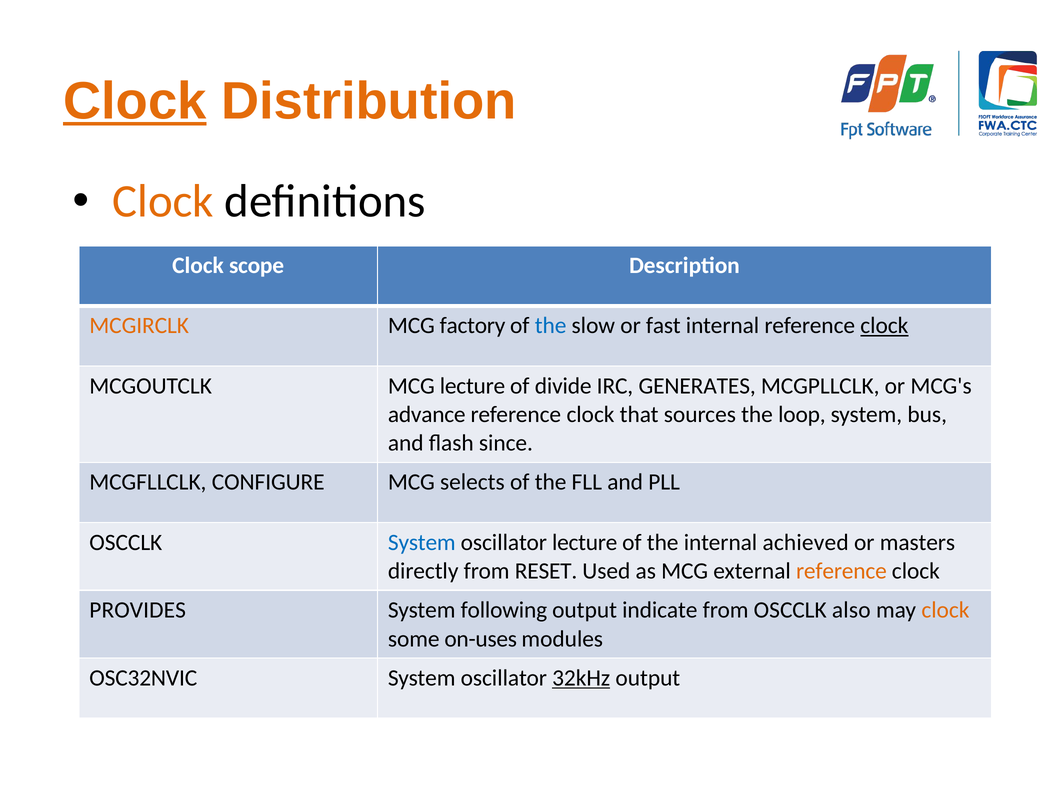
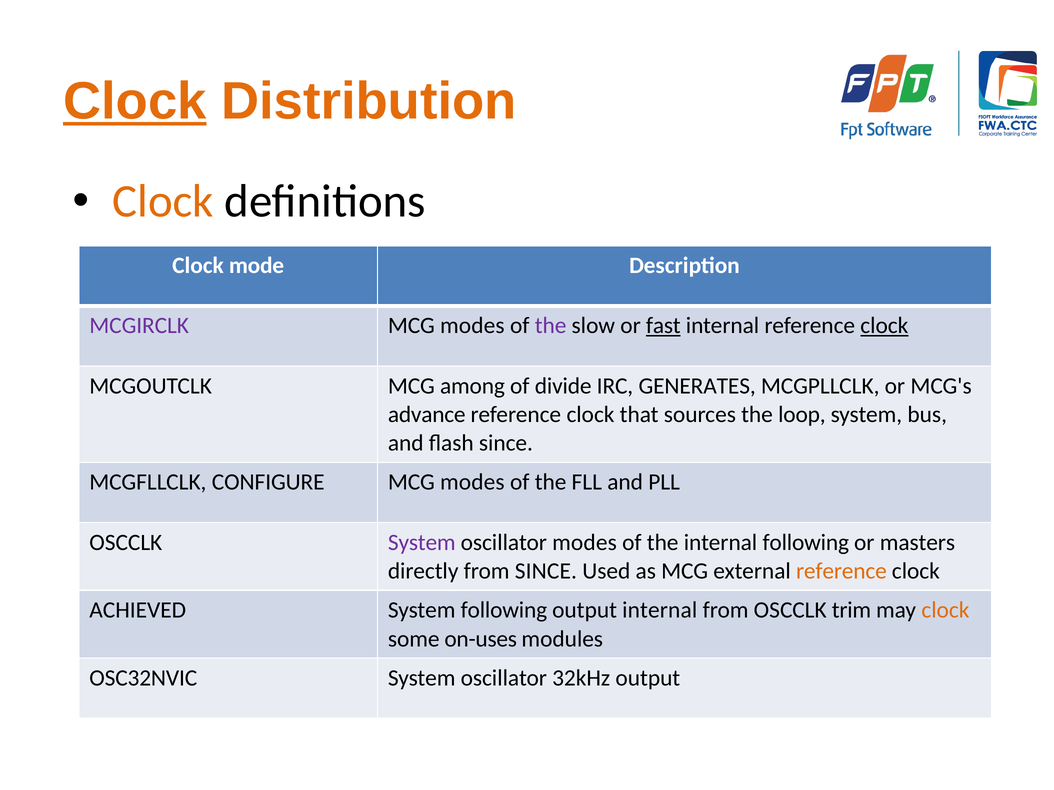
scope: scope -> mode
MCGIRCLK colour: orange -> purple
factory at (473, 326): factory -> modes
the at (551, 326) colour: blue -> purple
fast underline: none -> present
MCG lecture: lecture -> among
selects at (472, 483): selects -> modes
System at (422, 543) colour: blue -> purple
oscillator lecture: lecture -> modes
internal achieved: achieved -> following
from RESET: RESET -> SINCE
PROVIDES: PROVIDES -> ACHIEVED
output indicate: indicate -> internal
also: also -> trim
32kHz underline: present -> none
